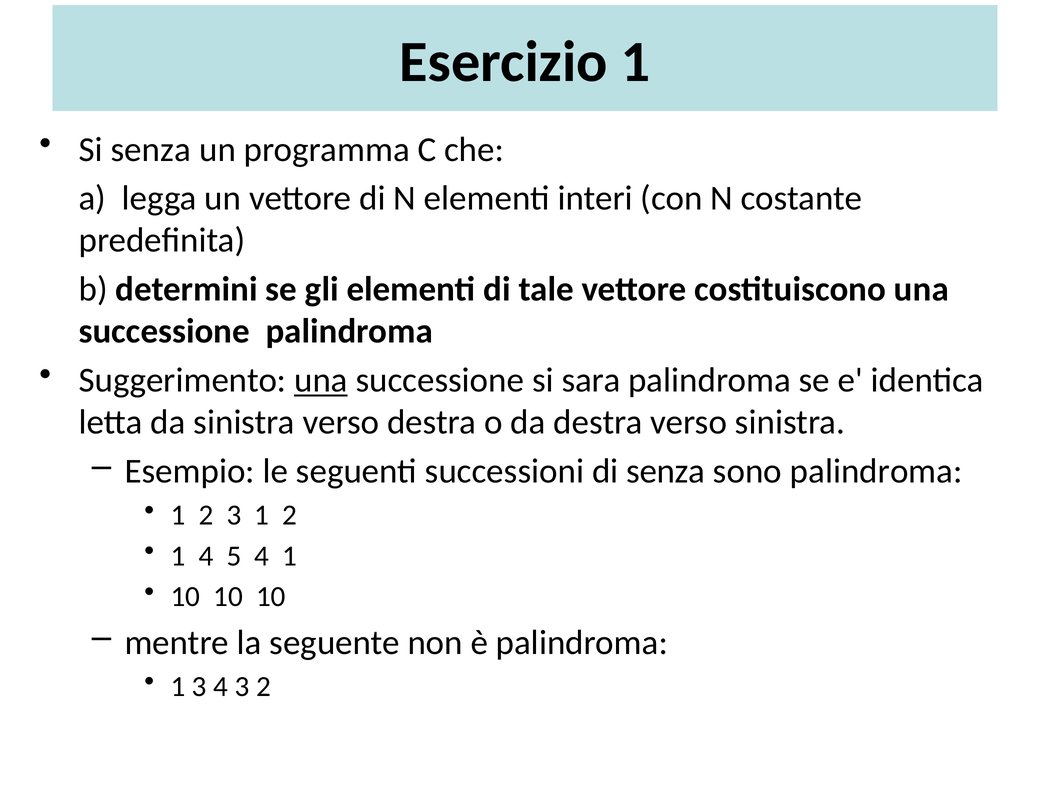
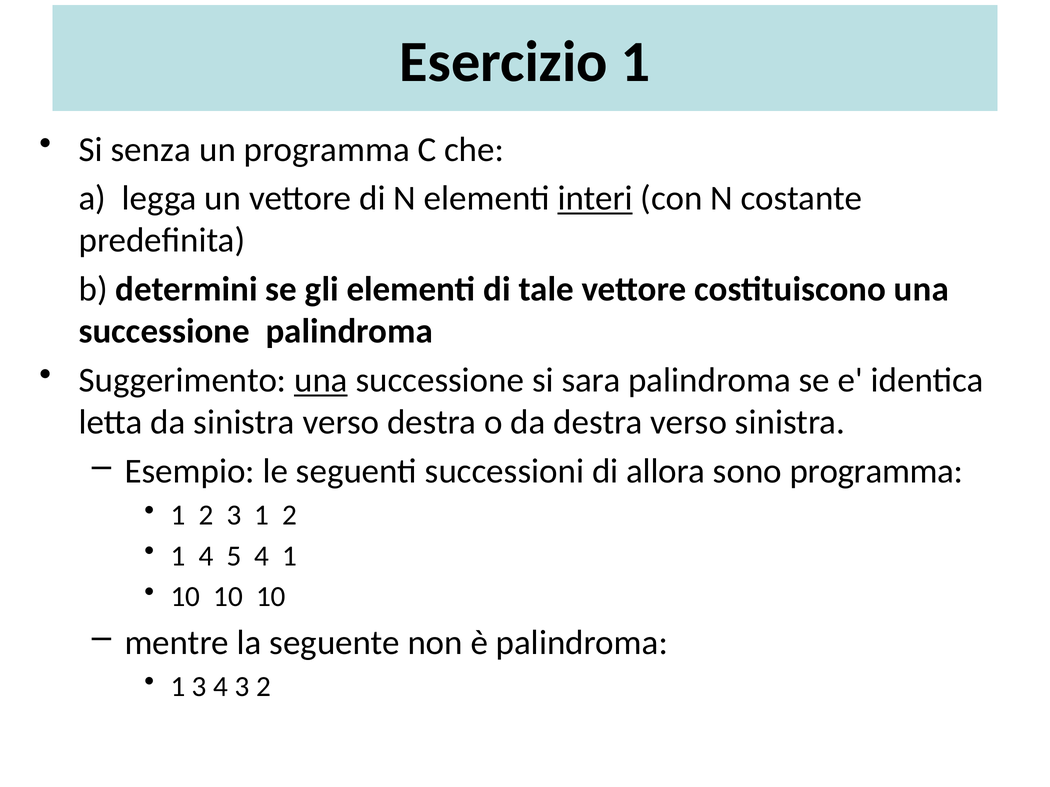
interi underline: none -> present
di senza: senza -> allora
sono palindroma: palindroma -> programma
